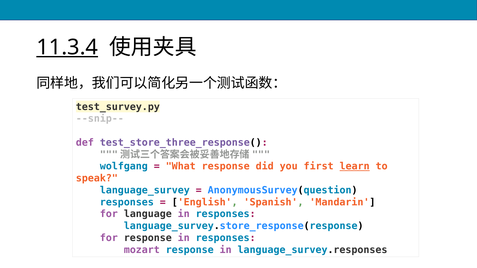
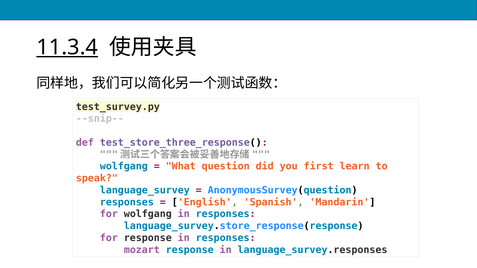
What response: response -> question
learn underline: present -> none
for language: language -> wolfgang
